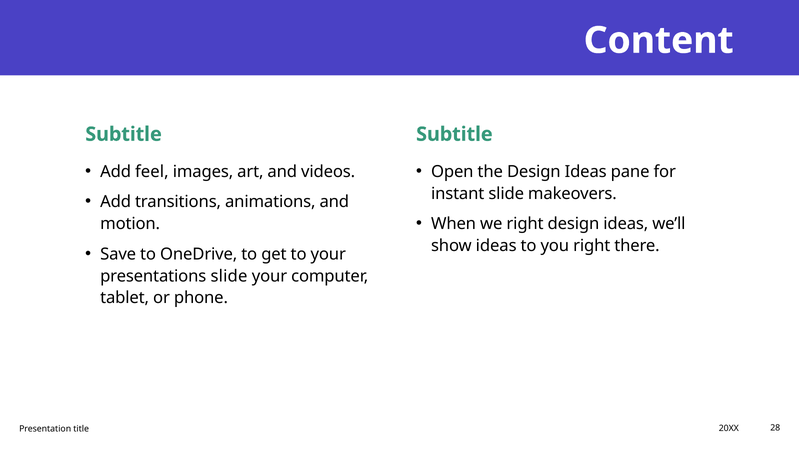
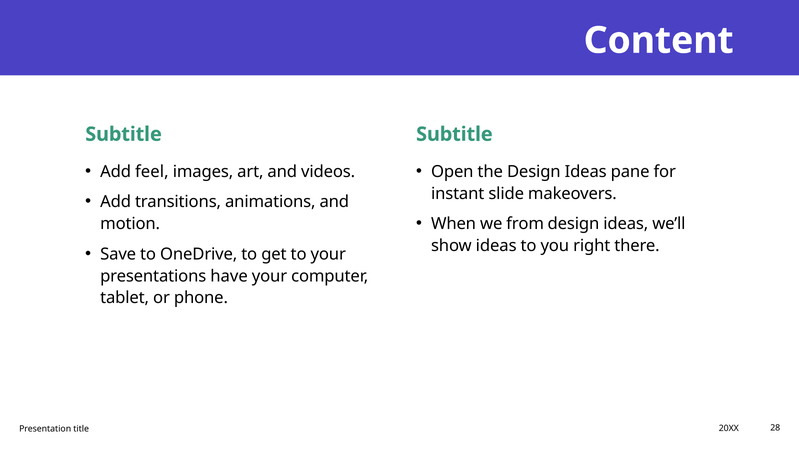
we right: right -> from
presentations slide: slide -> have
